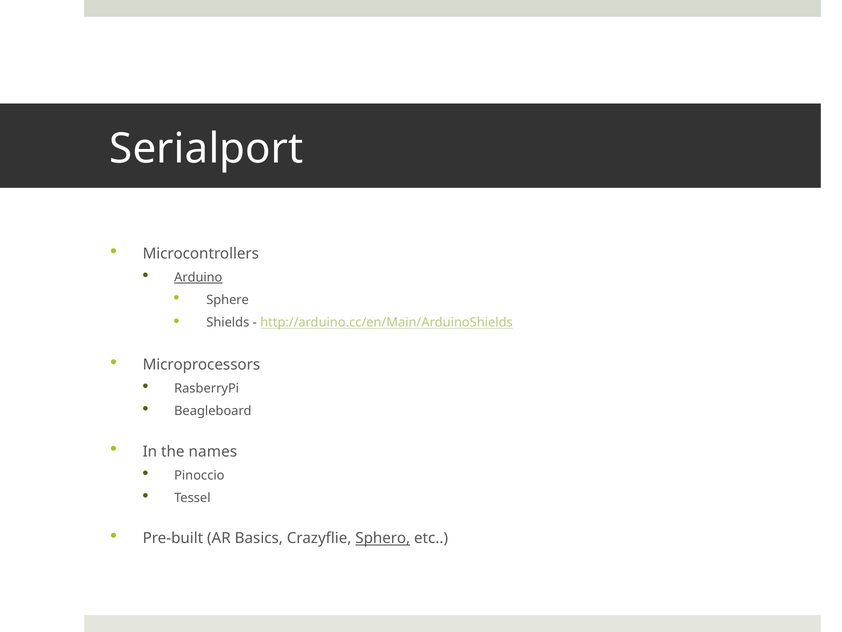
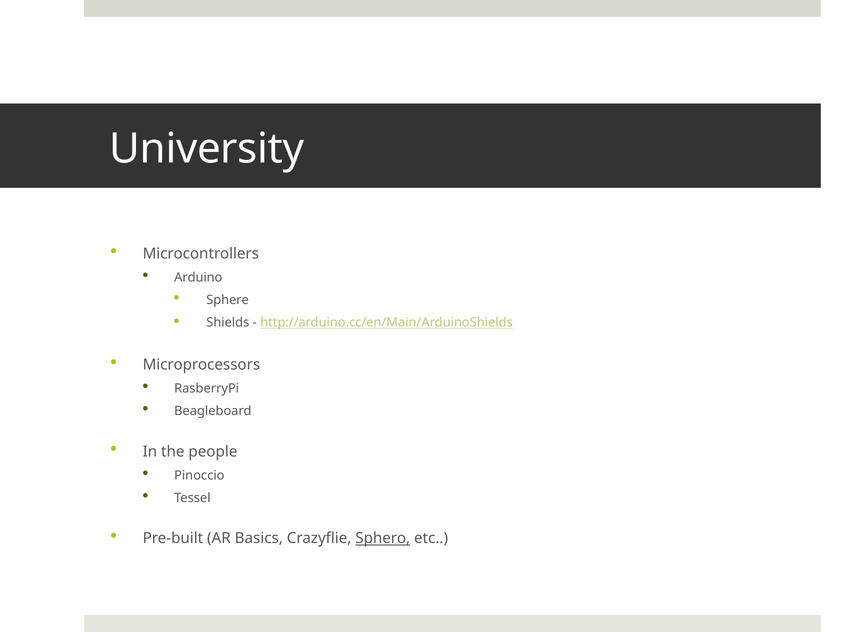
Serialport: Serialport -> University
Arduino underline: present -> none
names: names -> people
